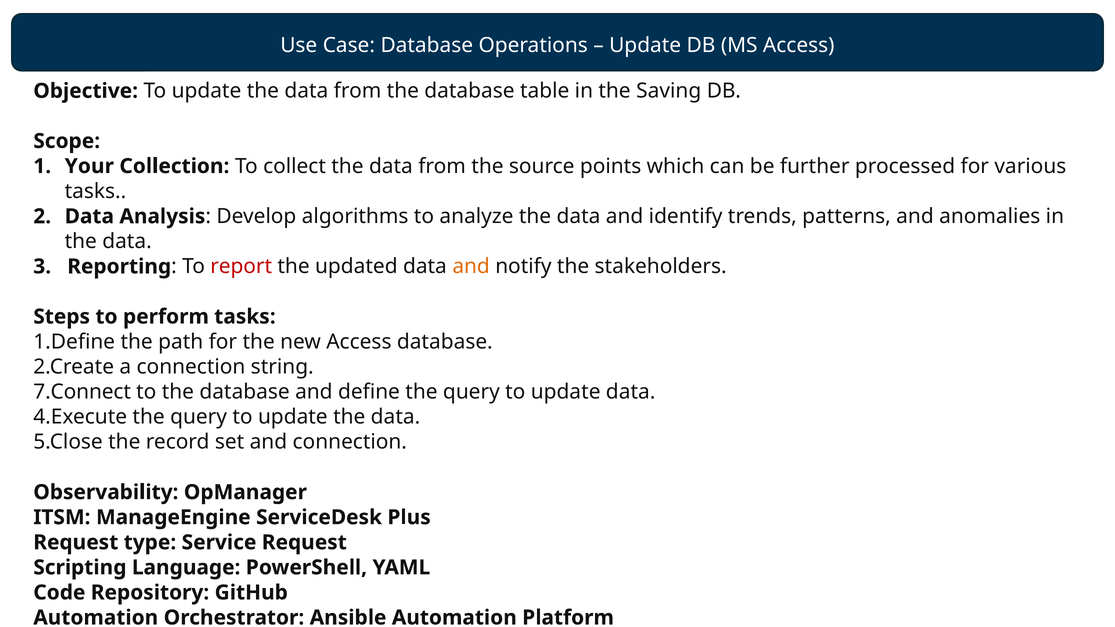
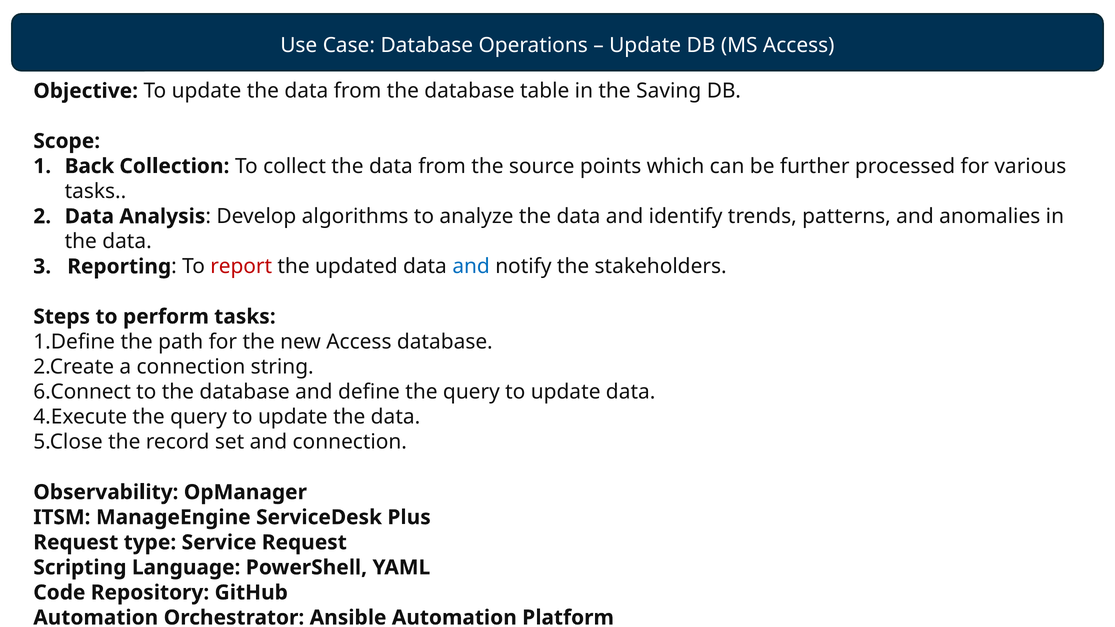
Your: Your -> Back
and at (471, 267) colour: orange -> blue
7.Connect: 7.Connect -> 6.Connect
